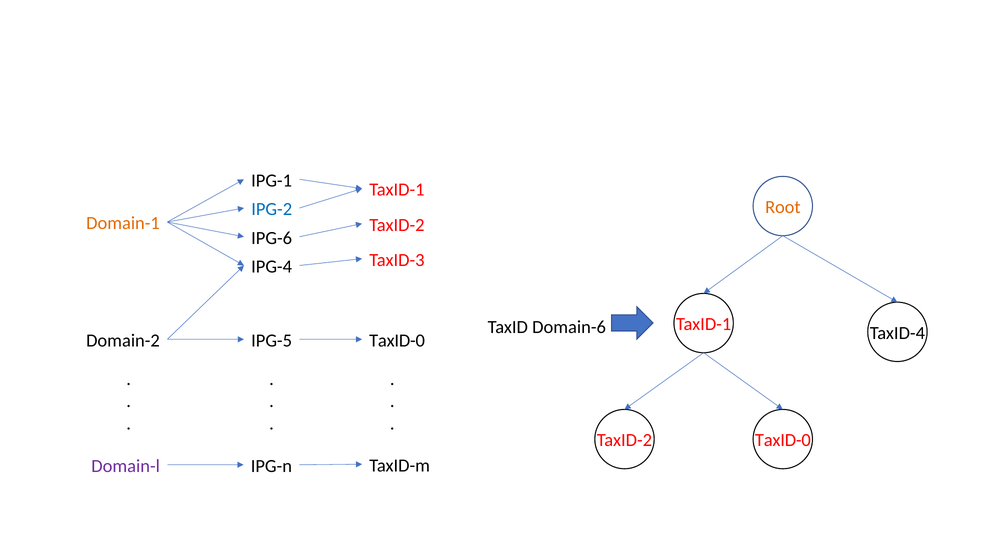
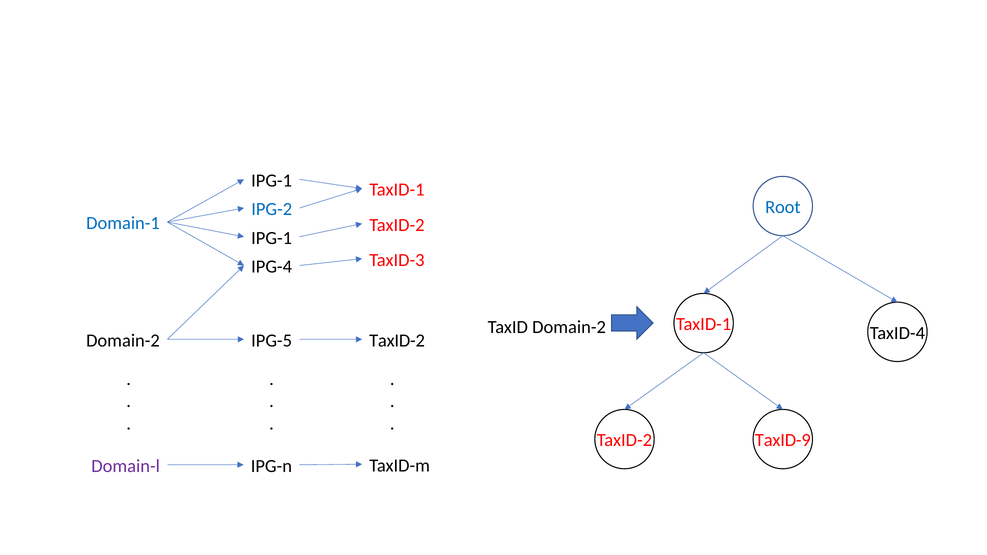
Root colour: orange -> blue
Domain-1 colour: orange -> blue
IPG-6 at (272, 238): IPG-6 -> IPG-1
TaxID Domain-6: Domain-6 -> Domain-2
TaxID-0 at (397, 341): TaxID-0 -> TaxID-2
TaxID-2 TaxID-0: TaxID-0 -> TaxID-9
